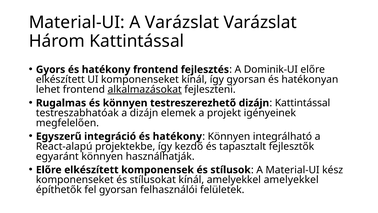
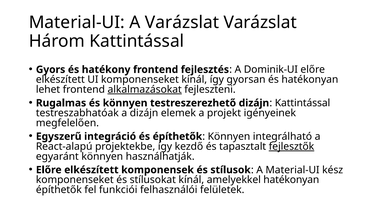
integráció és hatékony: hatékony -> építhetők
fejlesztők underline: none -> present
amelyekkel amelyekkel: amelyekkel -> hatékonyan
fel gyorsan: gyorsan -> funkciói
